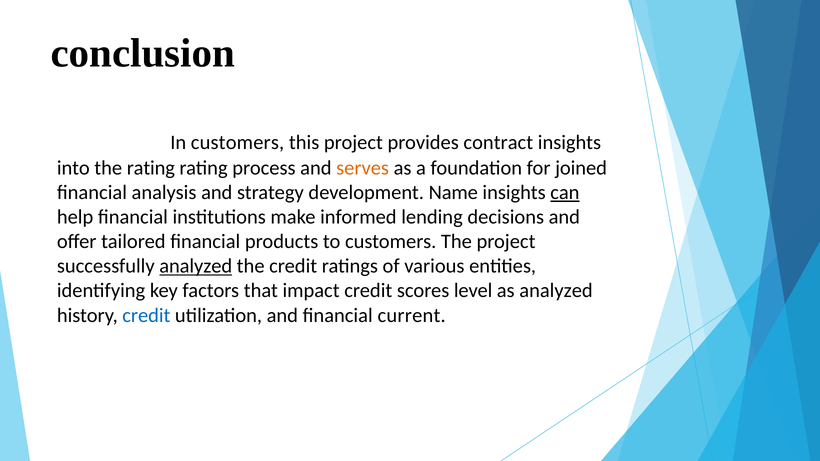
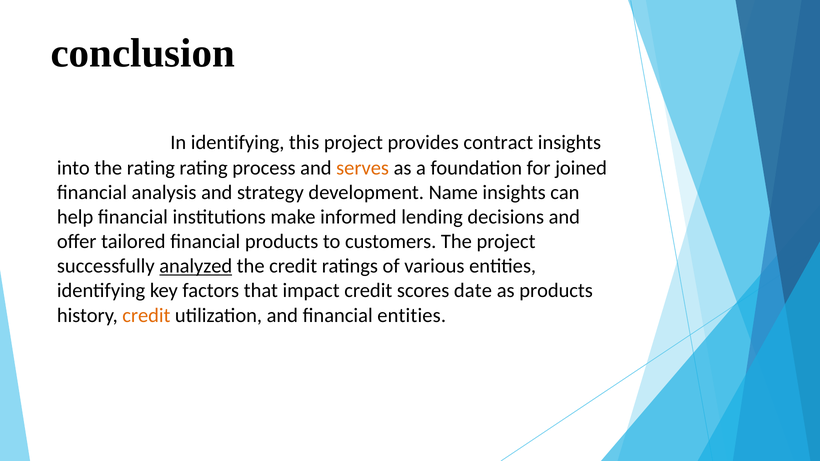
In customers: customers -> identifying
can underline: present -> none
level: level -> date
as analyzed: analyzed -> products
credit at (146, 315) colour: blue -> orange
financial current: current -> entities
